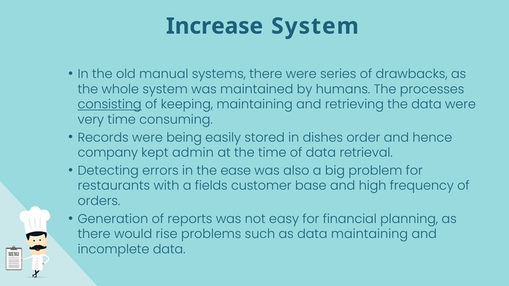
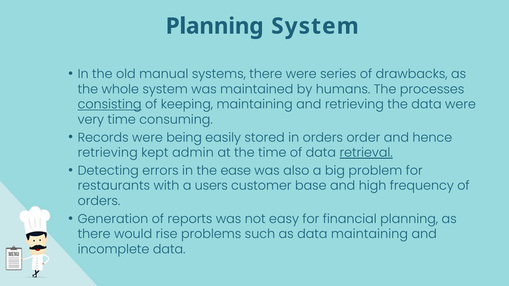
Increase at (215, 26): Increase -> Planning
in dishes: dishes -> orders
company at (108, 153): company -> retrieving
retrieval underline: none -> present
fields: fields -> users
